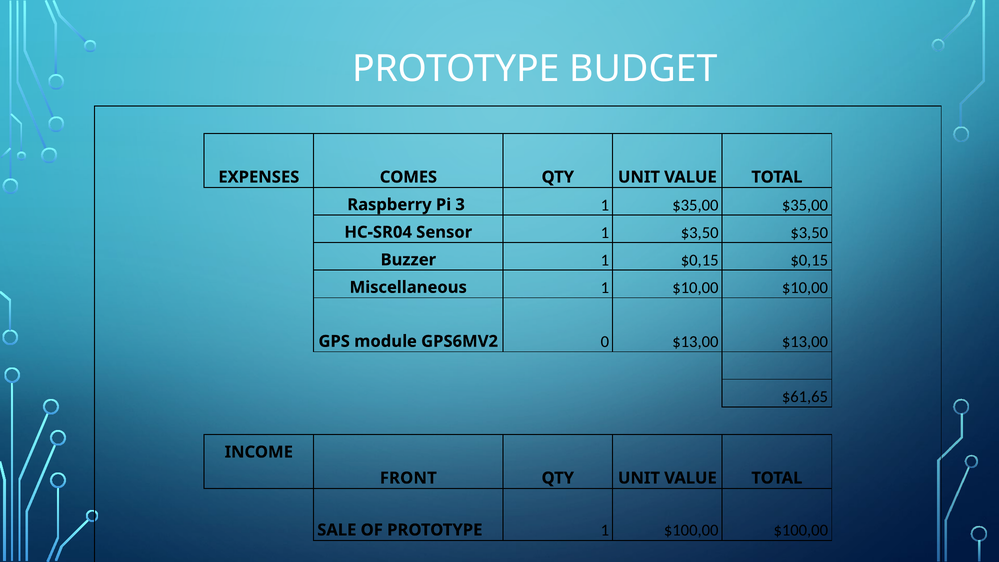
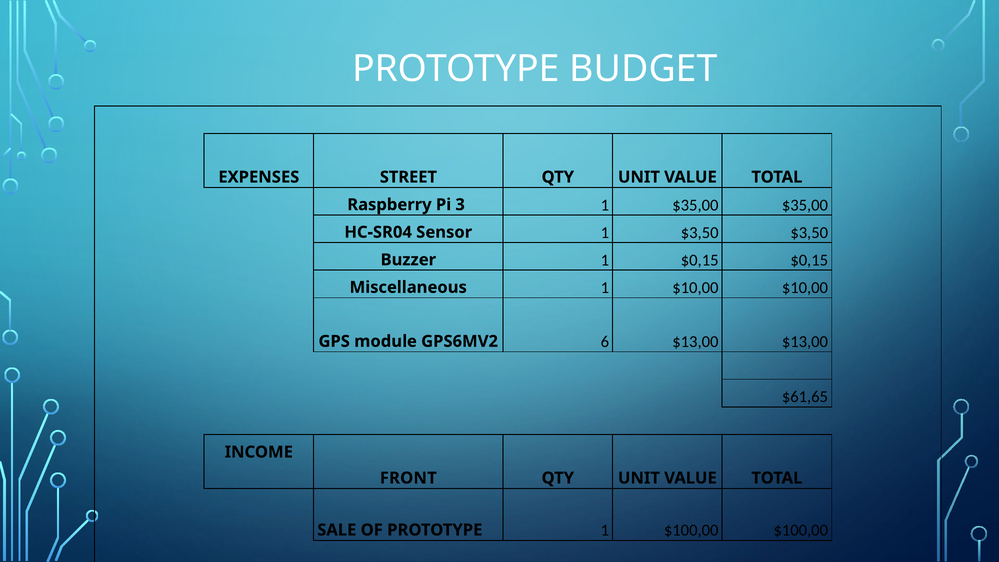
COMES: COMES -> STREET
0: 0 -> 6
